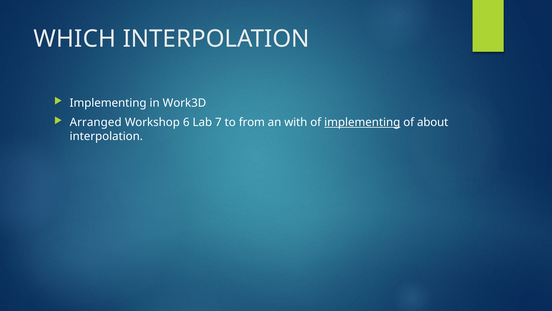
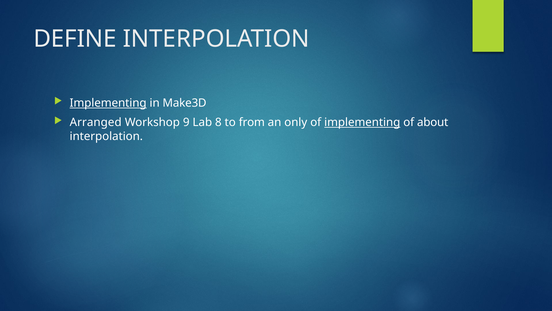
WHICH: WHICH -> DEFINE
Implementing at (108, 103) underline: none -> present
Work3D: Work3D -> Make3D
6: 6 -> 9
7: 7 -> 8
with: with -> only
